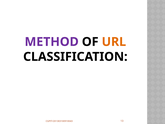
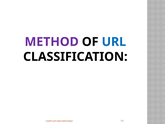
URL colour: orange -> blue
